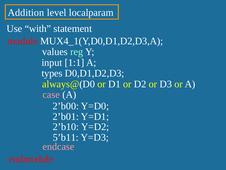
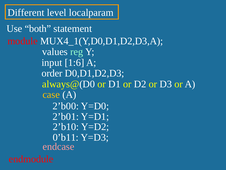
Addition: Addition -> Different
with: with -> both
1:1: 1:1 -> 1:6
types: types -> order
case colour: pink -> yellow
5’b11: 5’b11 -> 0’b11
